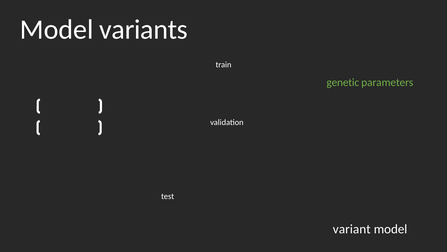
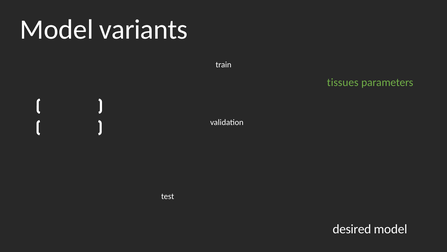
genetic: genetic -> tissues
variant: variant -> desired
